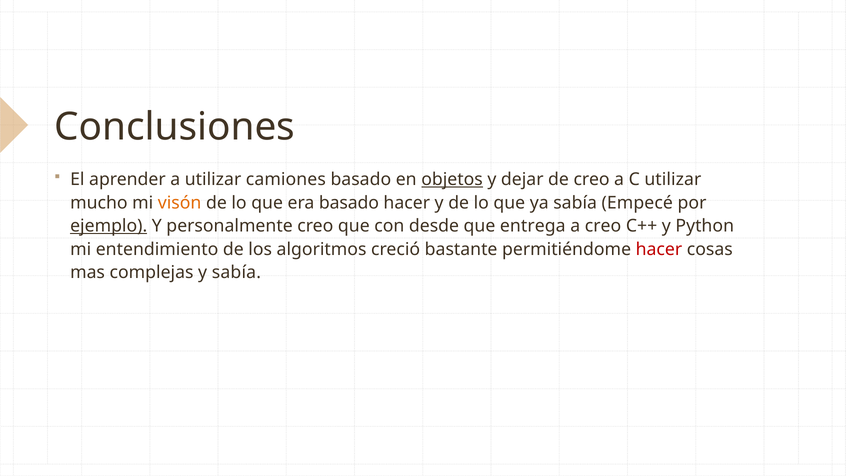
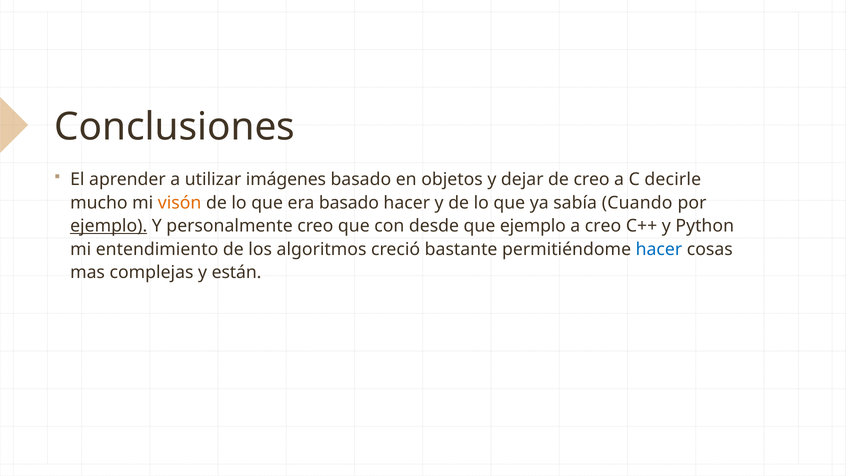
camiones: camiones -> imágenes
objetos underline: present -> none
C utilizar: utilizar -> decirle
Empecé: Empecé -> Cuando
que entrega: entrega -> ejemplo
hacer at (659, 249) colour: red -> blue
y sabía: sabía -> están
